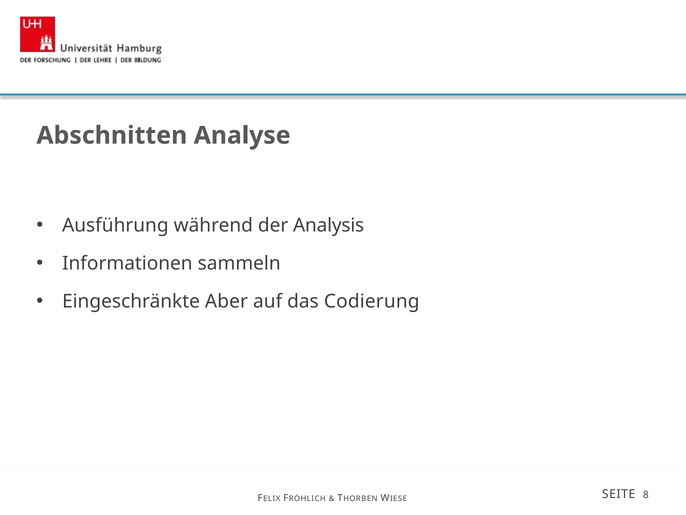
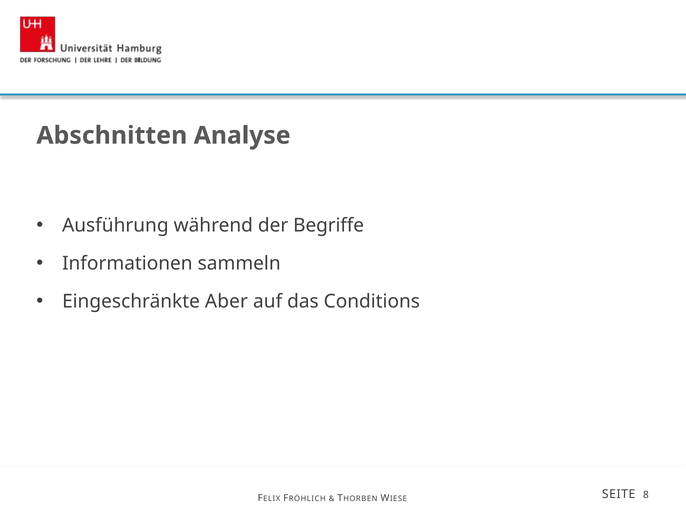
Analysis: Analysis -> Begriffe
Codierung: Codierung -> Conditions
